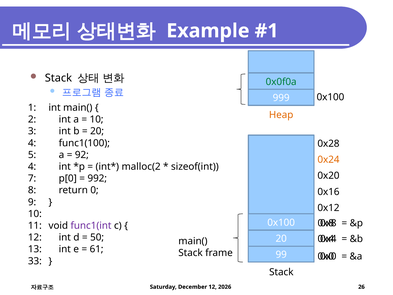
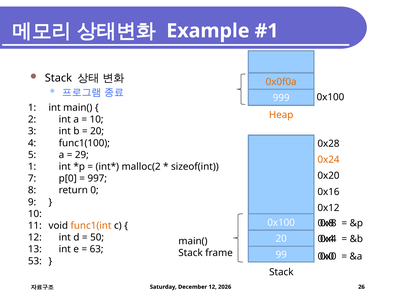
0x0f0a colour: green -> orange
92: 92 -> 29
4 at (32, 166): 4 -> 1
992: 992 -> 997
func1(int colour: purple -> orange
61: 61 -> 63
33: 33 -> 53
